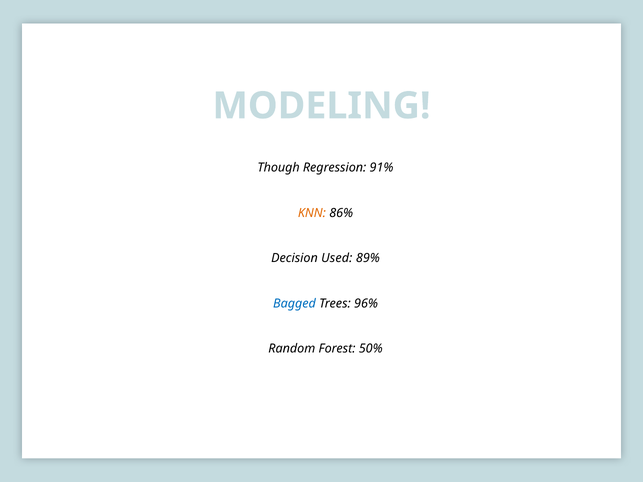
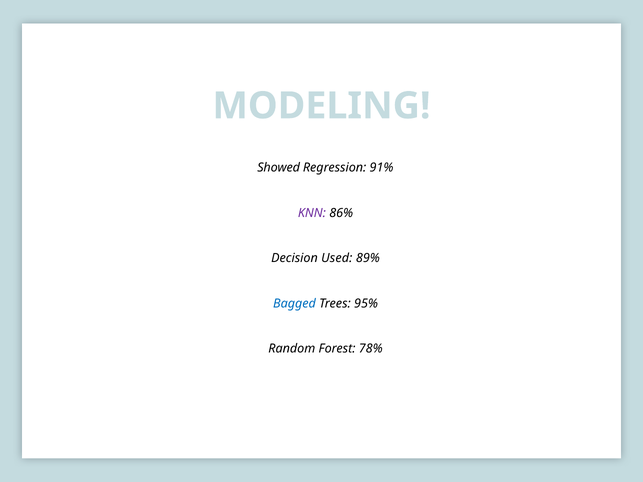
Though: Though -> Showed
KNN colour: orange -> purple
96%: 96% -> 95%
50%: 50% -> 78%
